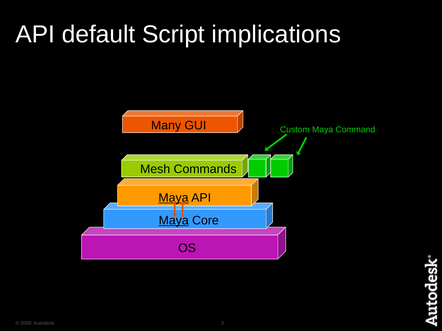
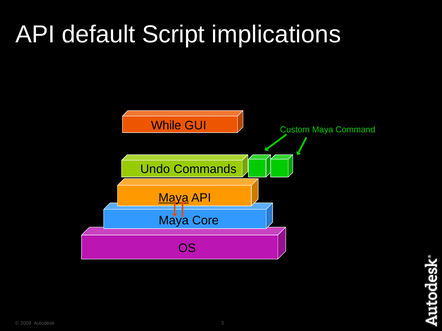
Many: Many -> While
Mesh: Mesh -> Undo
Maya at (174, 221) underline: present -> none
